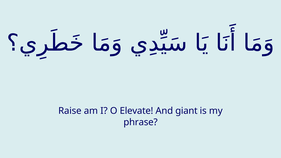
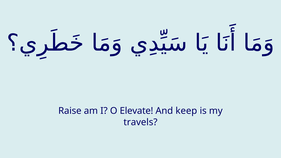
giant: giant -> keep
phrase: phrase -> travels
